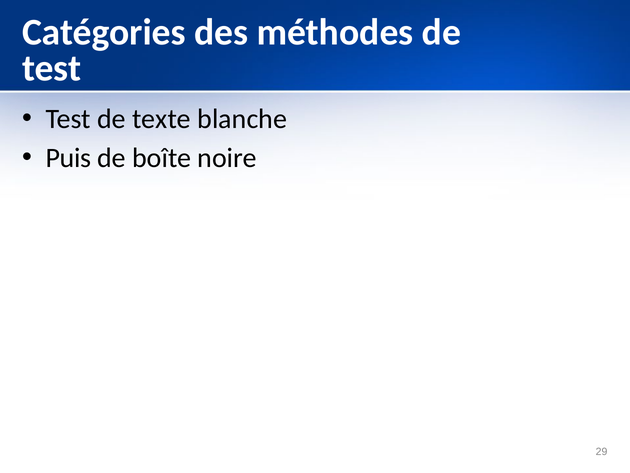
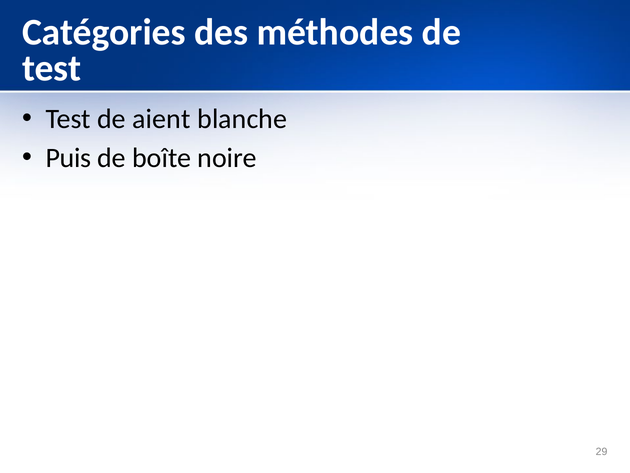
texte: texte -> aient
